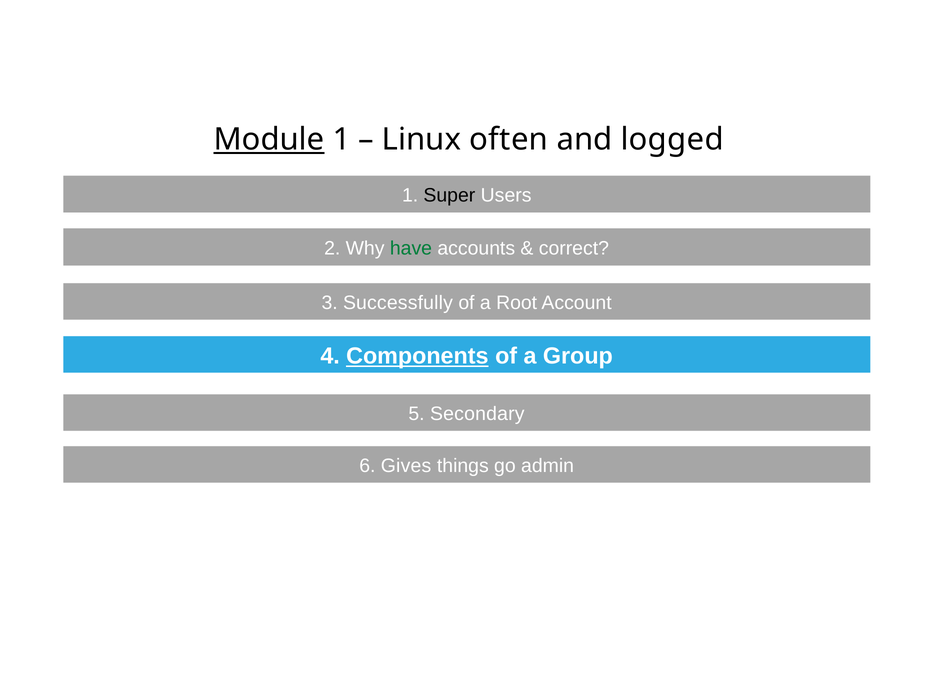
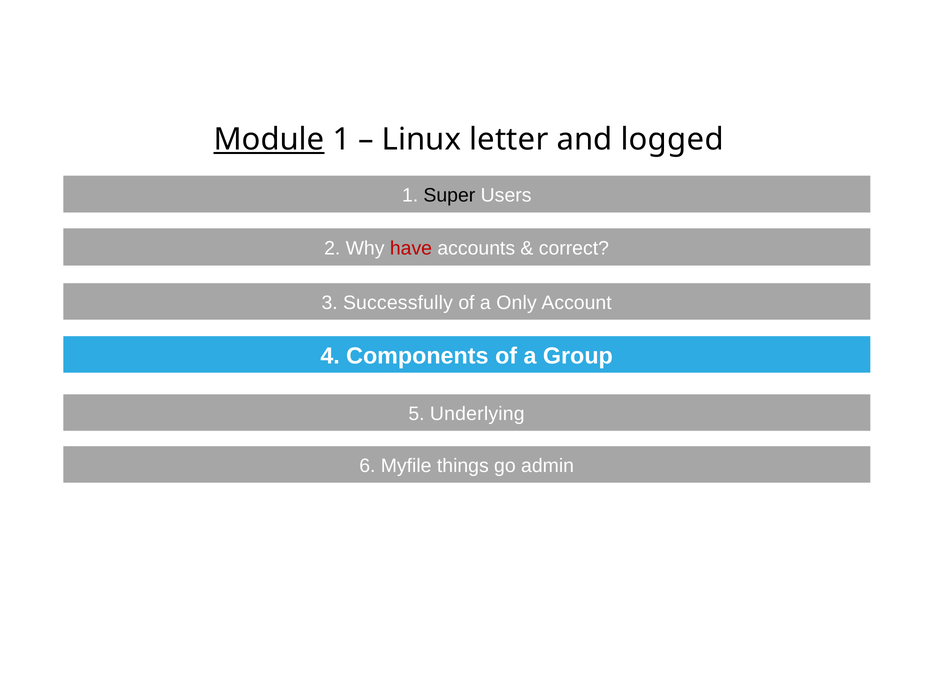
often: often -> letter
have colour: green -> red
Root: Root -> Only
Components underline: present -> none
Secondary: Secondary -> Underlying
Gives: Gives -> Myfile
